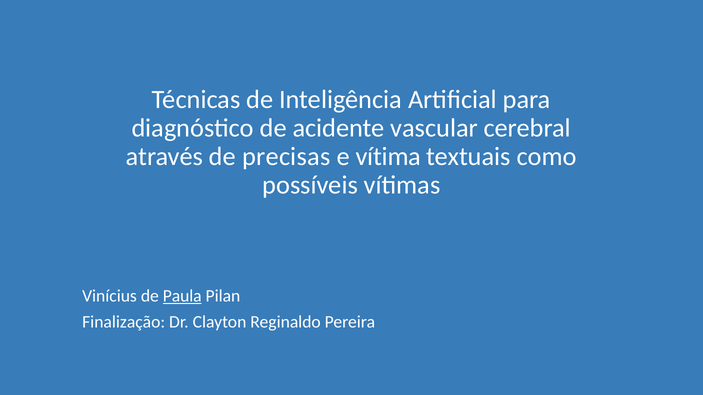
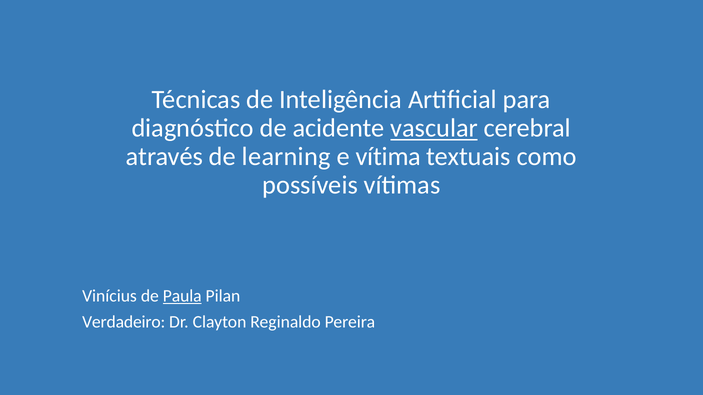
vascular underline: none -> present
precisas: precisas -> learning
Finalização: Finalização -> Verdadeiro
